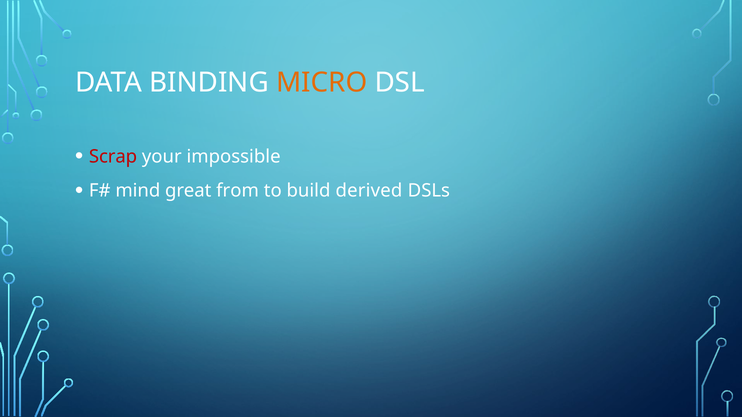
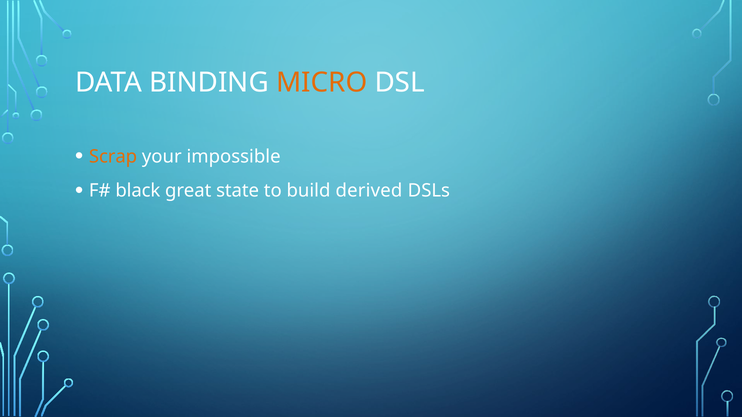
Scrap colour: red -> orange
mind: mind -> black
from: from -> state
